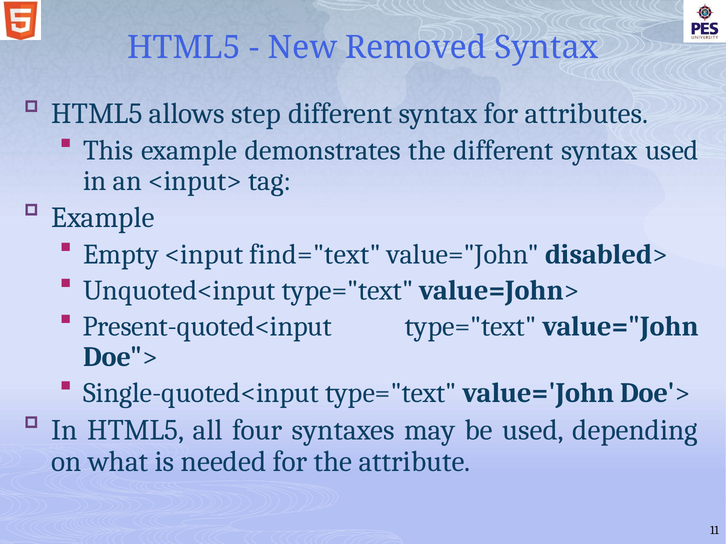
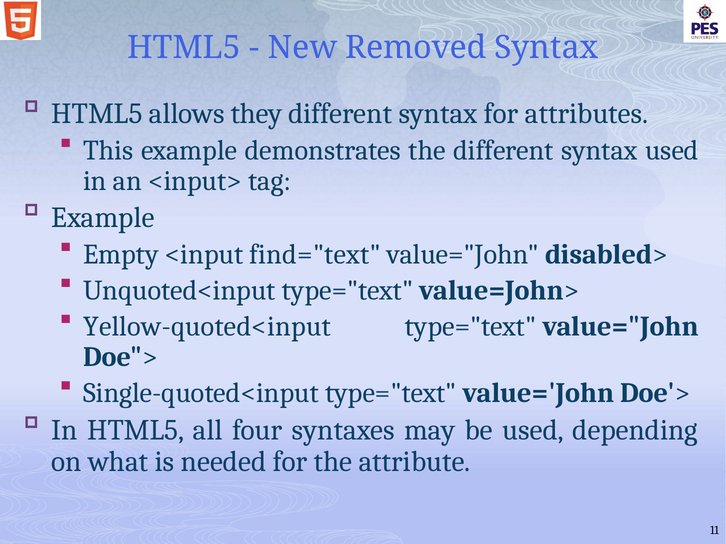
step: step -> they
Present-quoted<input: Present-quoted<input -> Yellow-quoted<input
